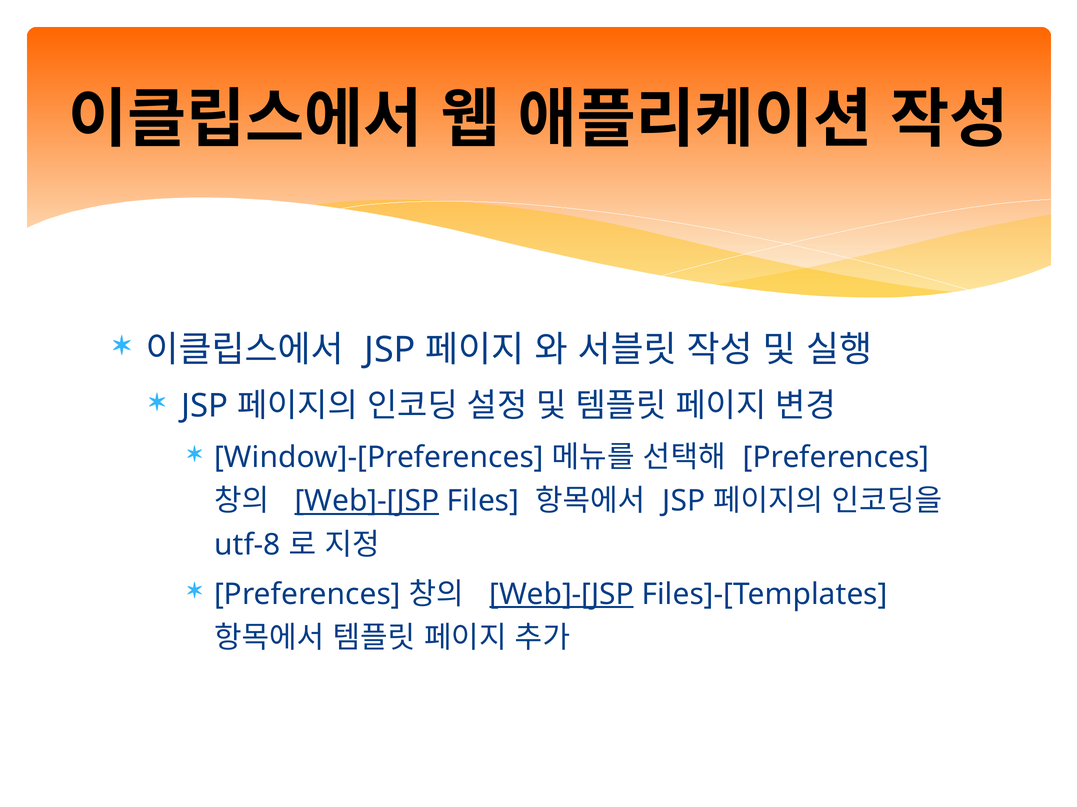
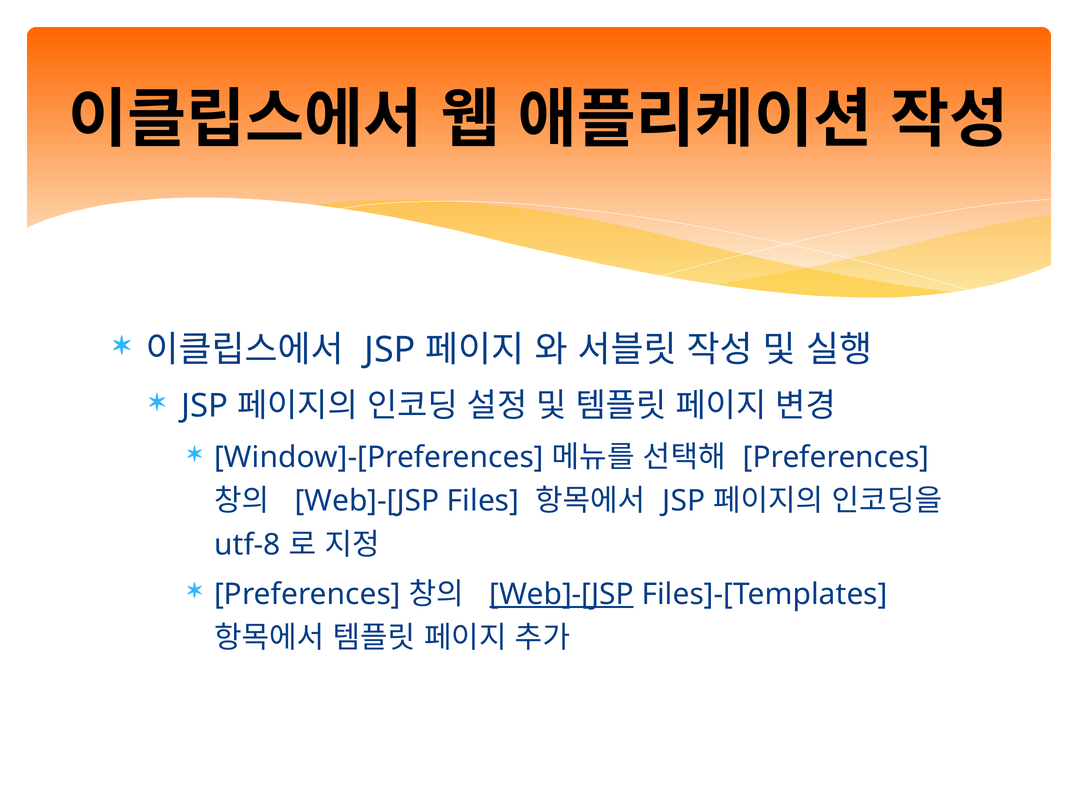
Web]-[JSP at (367, 502) underline: present -> none
